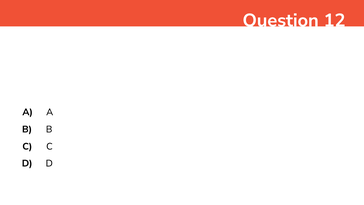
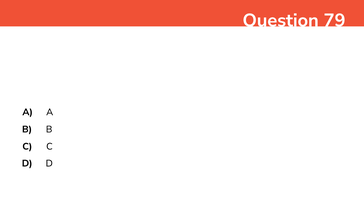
12: 12 -> 79
